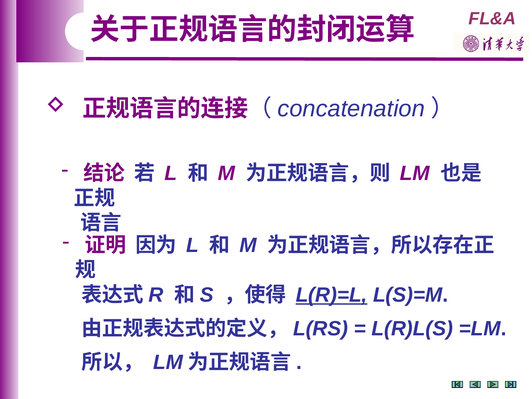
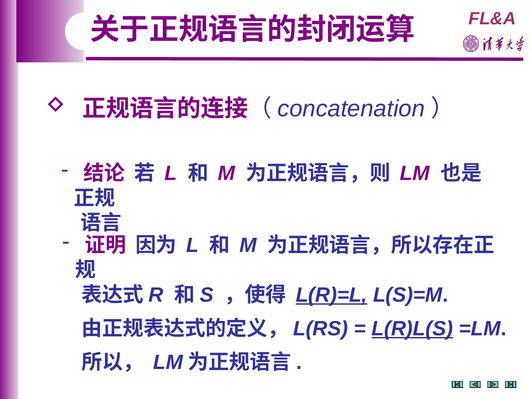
L(R)L(S underline: none -> present
